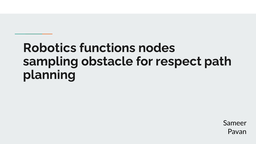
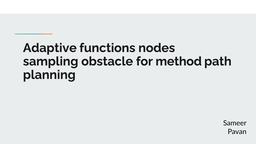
Robotics: Robotics -> Adaptive
respect: respect -> method
